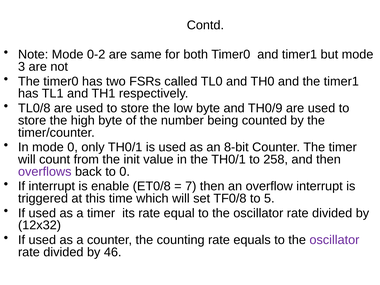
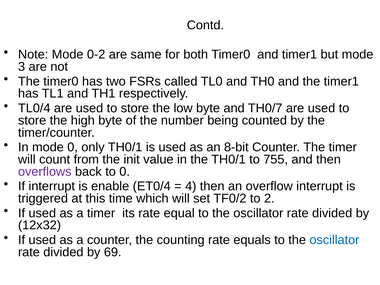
TL0/8: TL0/8 -> TL0/4
TH0/9: TH0/9 -> TH0/7
258: 258 -> 755
ET0/8: ET0/8 -> ET0/4
7: 7 -> 4
TF0/8: TF0/8 -> TF0/2
5: 5 -> 2
oscillator at (334, 240) colour: purple -> blue
46: 46 -> 69
